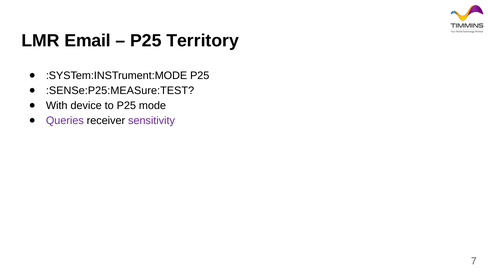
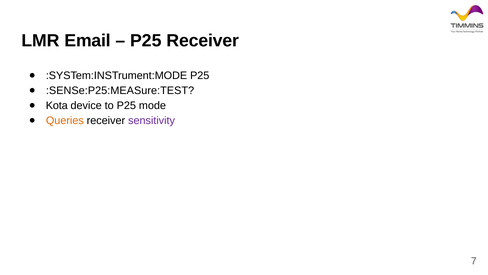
P25 Territory: Territory -> Receiver
With: With -> Kota
Queries colour: purple -> orange
